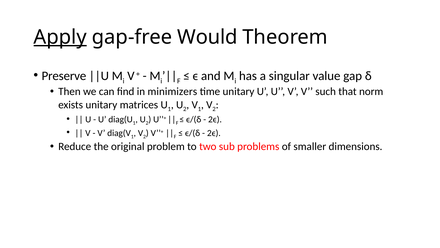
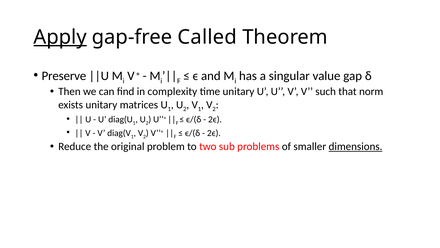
Would: Would -> Called
minimizers: minimizers -> complexity
dimensions underline: none -> present
